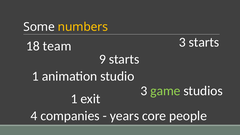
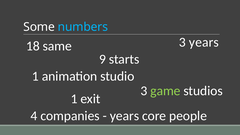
numbers colour: yellow -> light blue
3 starts: starts -> years
team: team -> same
